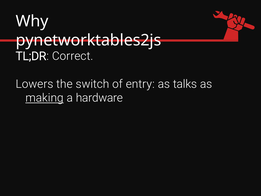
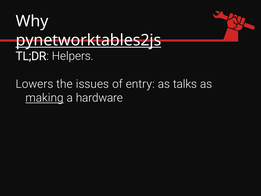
pynetworktables2js underline: none -> present
Correct: Correct -> Helpers
switch: switch -> issues
